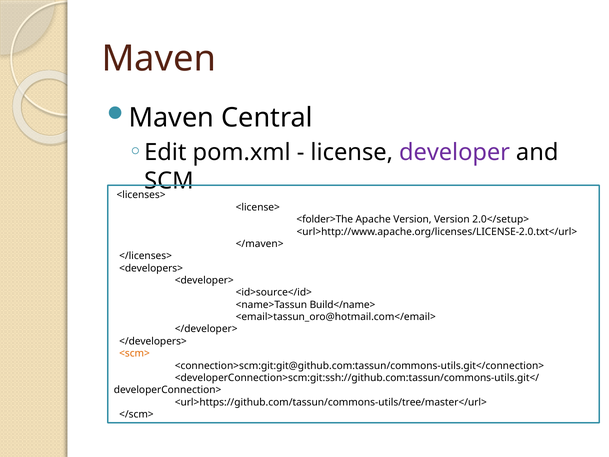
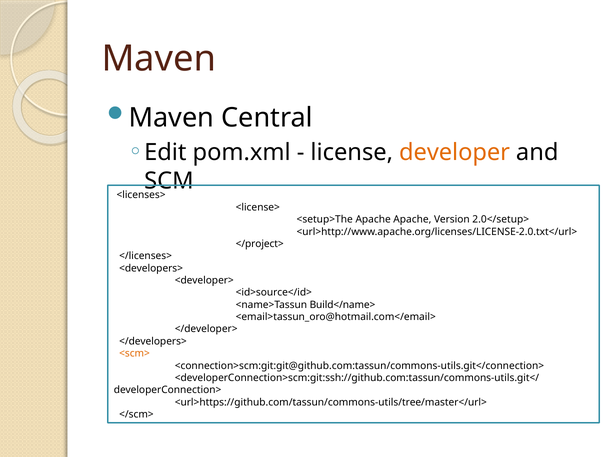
developer colour: purple -> orange
<folder>The: <folder>The -> <setup>The
Apache Version: Version -> Apache
</maven>: </maven> -> </project>
